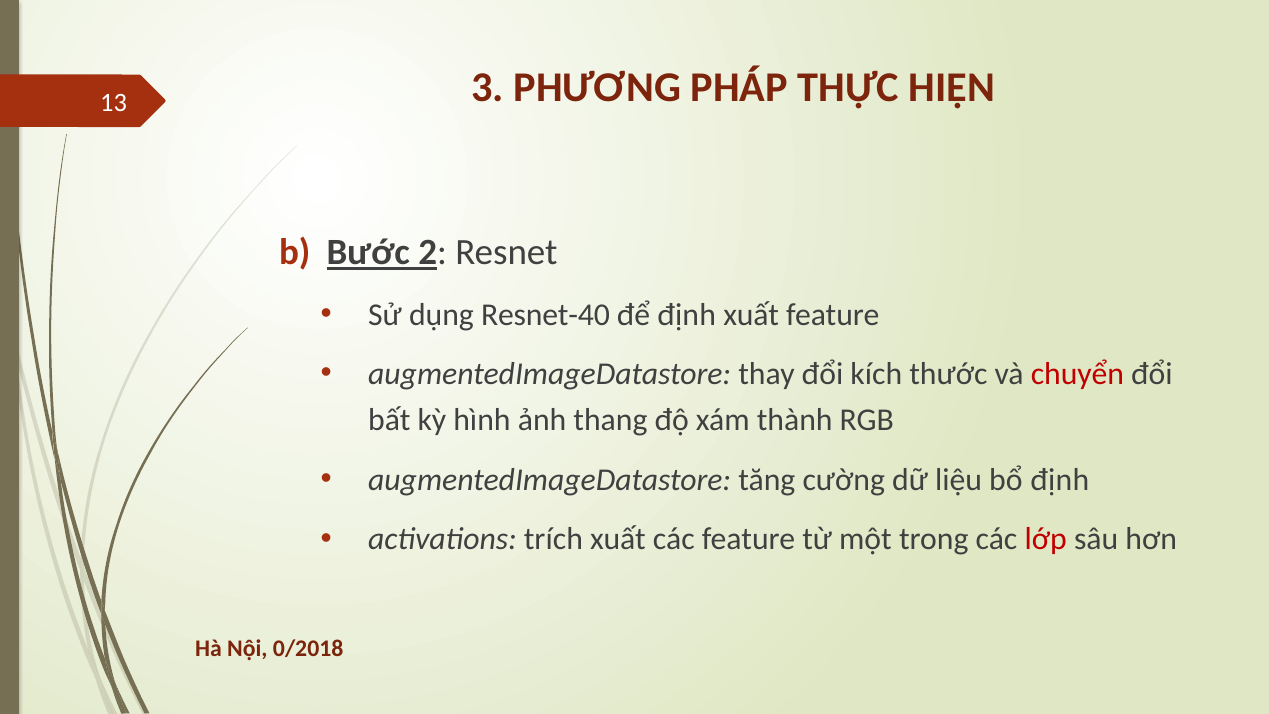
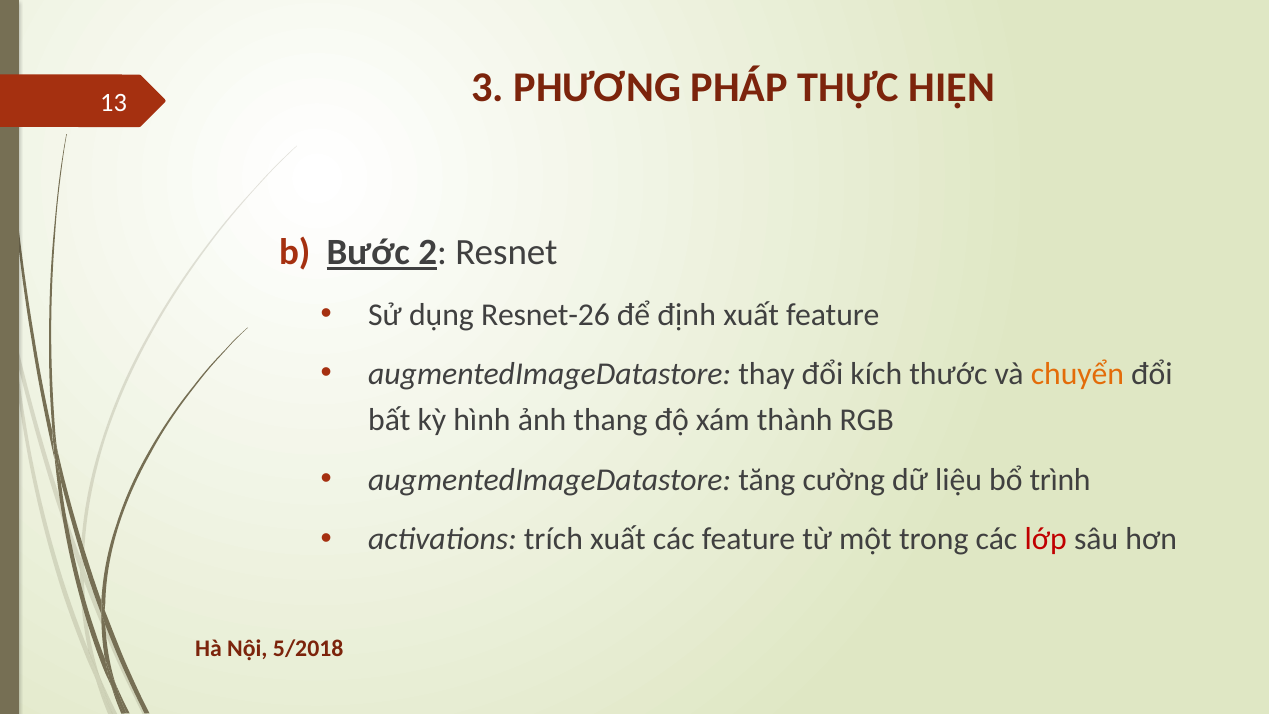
Resnet-40: Resnet-40 -> Resnet-26
chuyển colour: red -> orange
bổ định: định -> trình
0/2018: 0/2018 -> 5/2018
